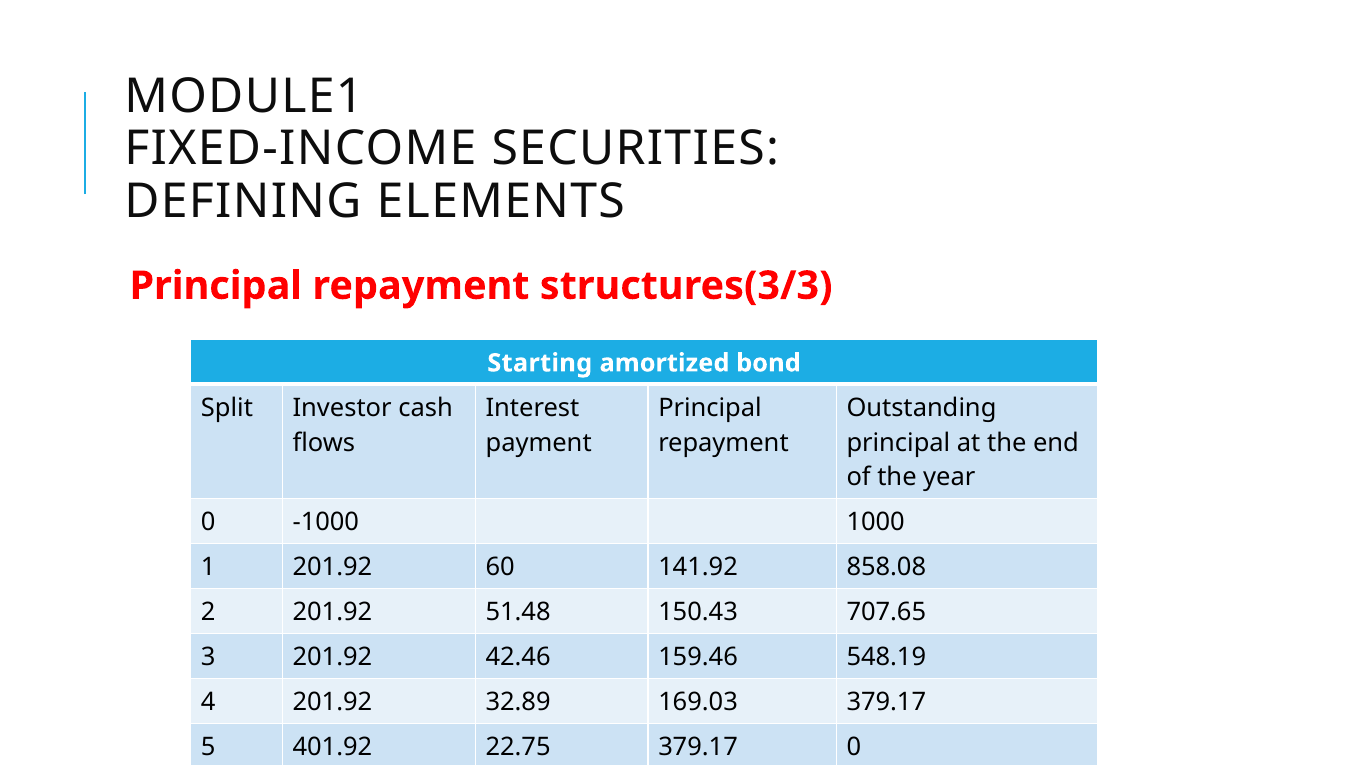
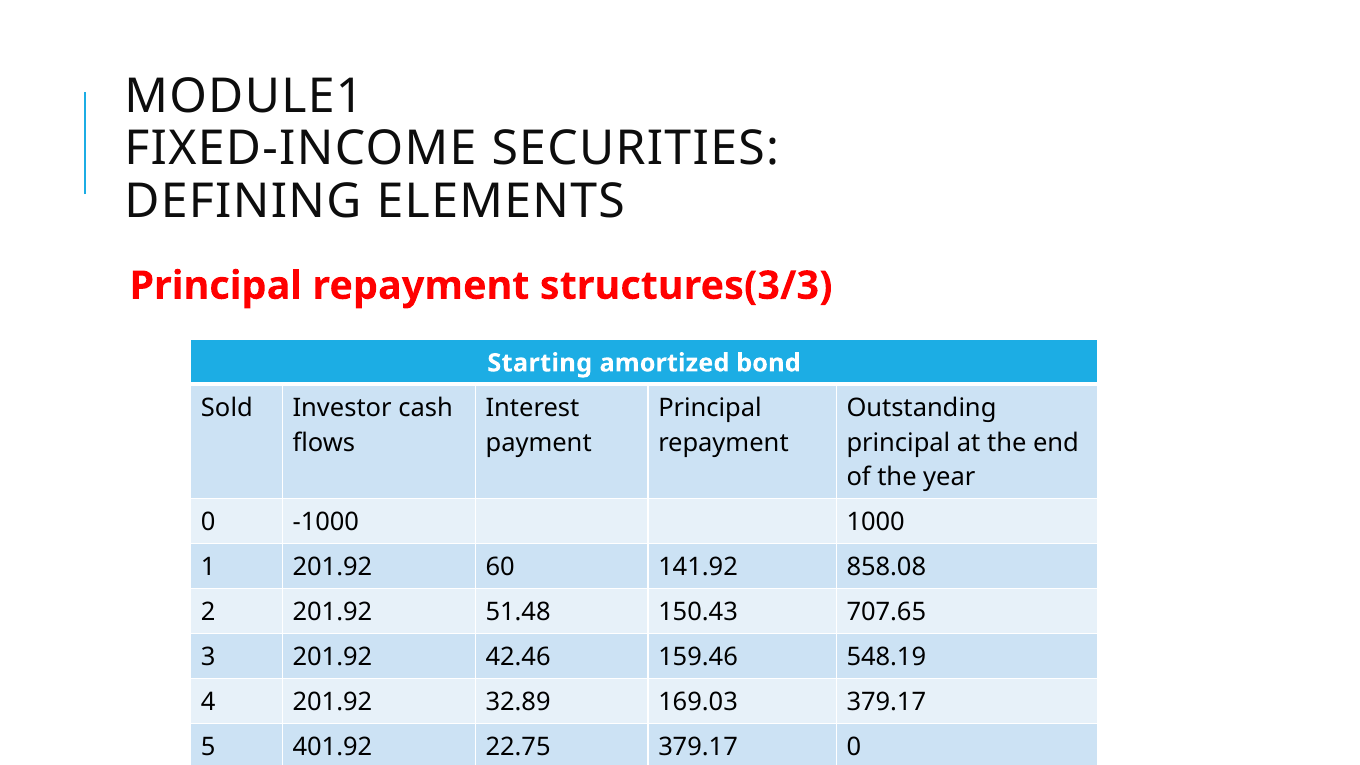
Split: Split -> Sold
